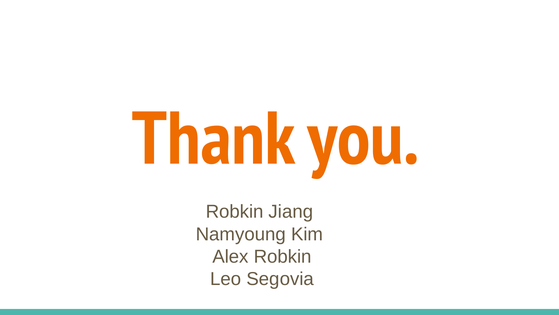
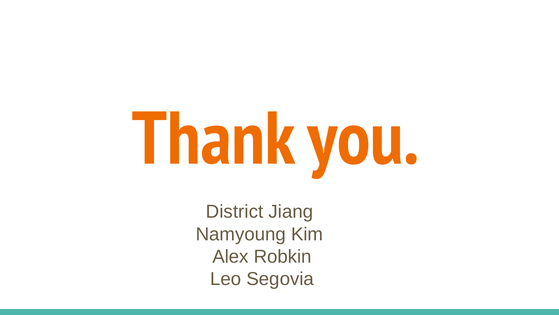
Robkin at (235, 211): Robkin -> District
